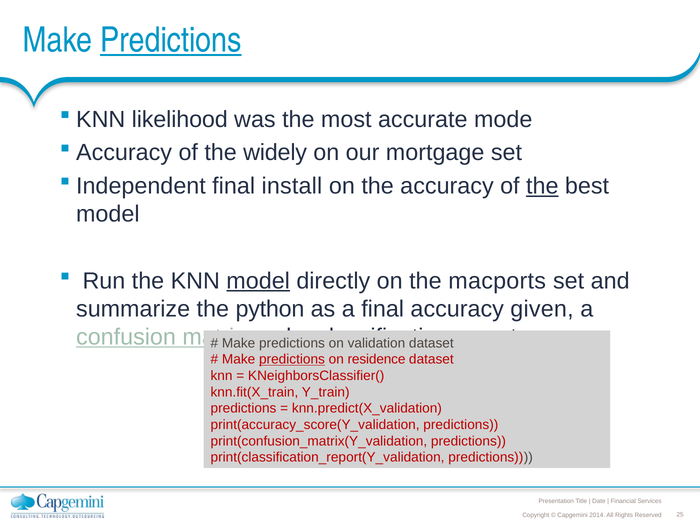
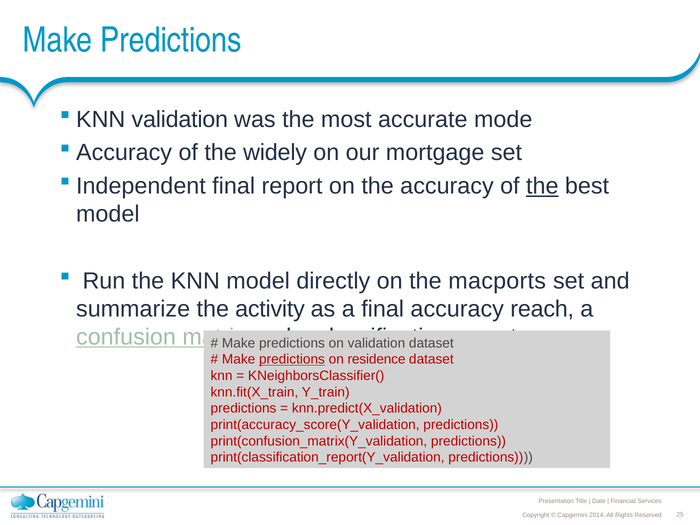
Predictions at (171, 40) underline: present -> none
likelihood at (180, 119): likelihood -> validation
final install: install -> report
model at (258, 281) underline: present -> none
python: python -> activity
given: given -> reach
